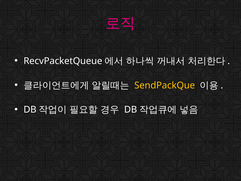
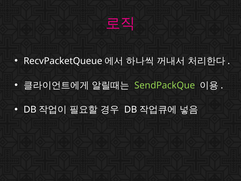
SendPackQue colour: yellow -> light green
